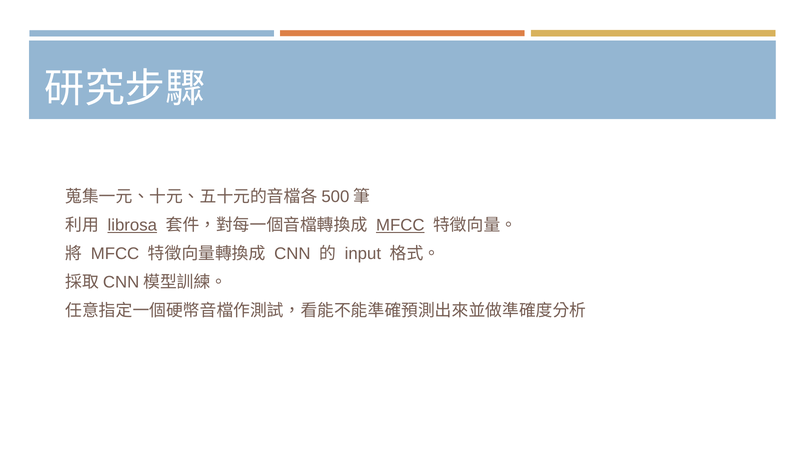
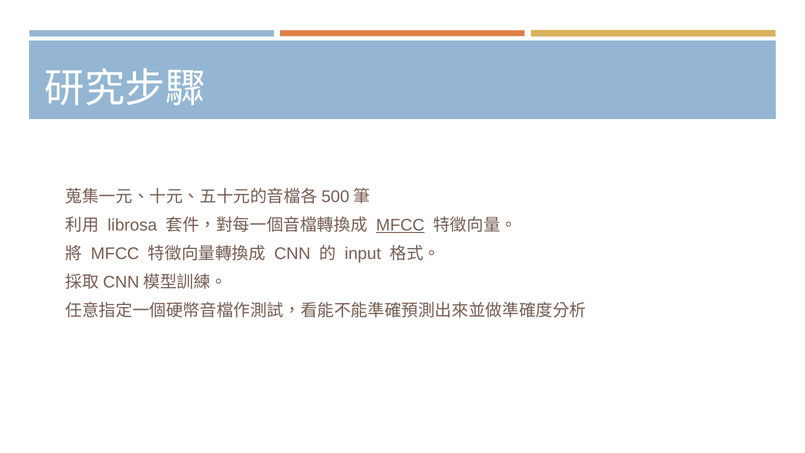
librosa underline: present -> none
